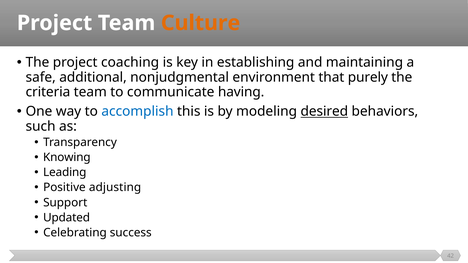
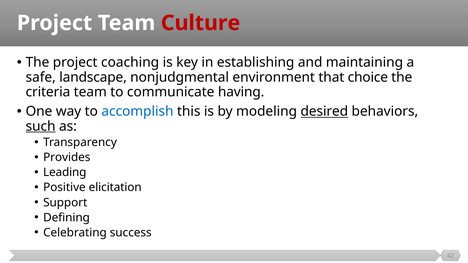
Culture colour: orange -> red
additional: additional -> landscape
purely: purely -> choice
such underline: none -> present
Knowing: Knowing -> Provides
adjusting: adjusting -> elicitation
Updated: Updated -> Defining
